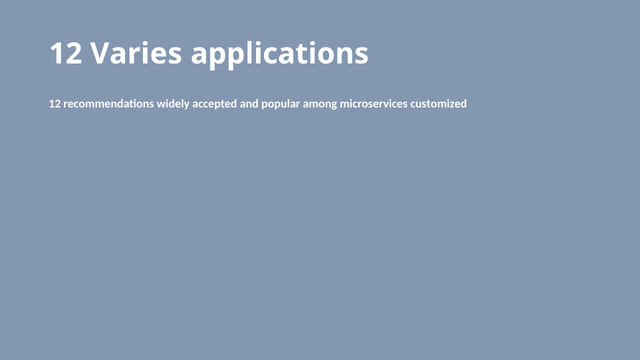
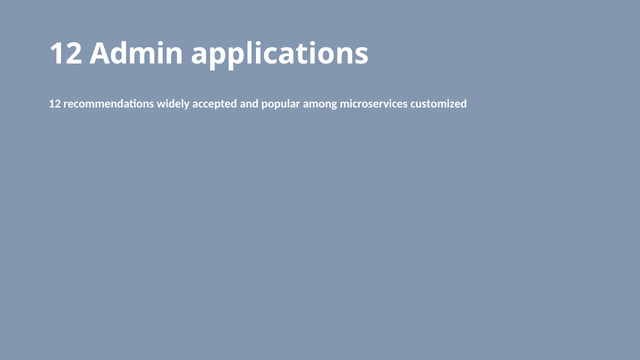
Varies: Varies -> Admin
